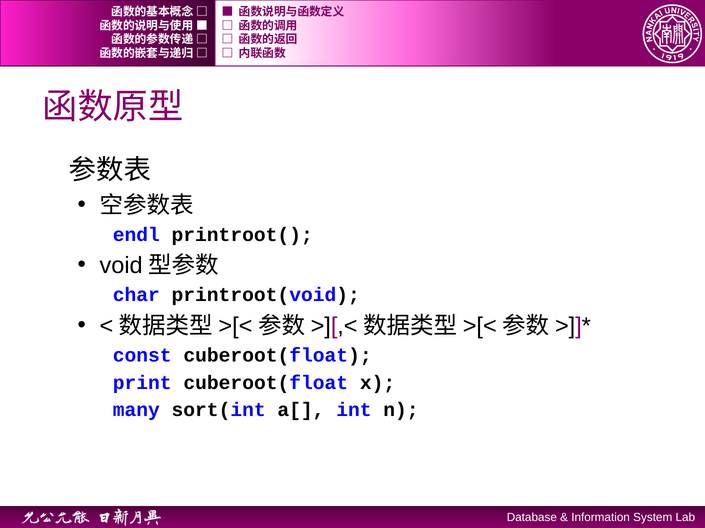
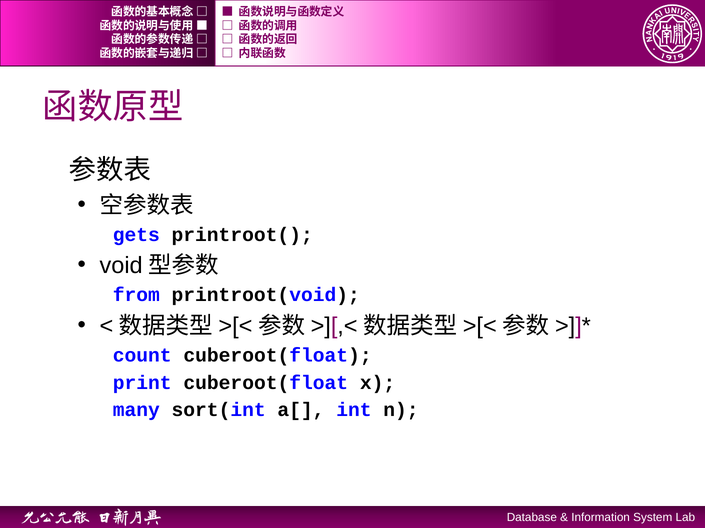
endl: endl -> gets
char: char -> from
const: const -> count
